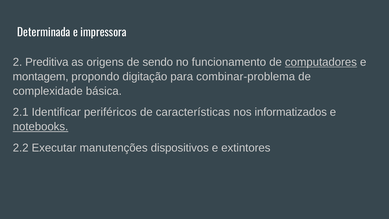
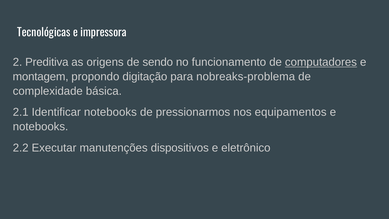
Determinada: Determinada -> Tecnológicas
combinar-problema: combinar-problema -> nobreaks-problema
Identificar periféricos: periféricos -> notebooks
características: características -> pressionarmos
informatizados: informatizados -> equipamentos
notebooks at (41, 127) underline: present -> none
extintores: extintores -> eletrônico
